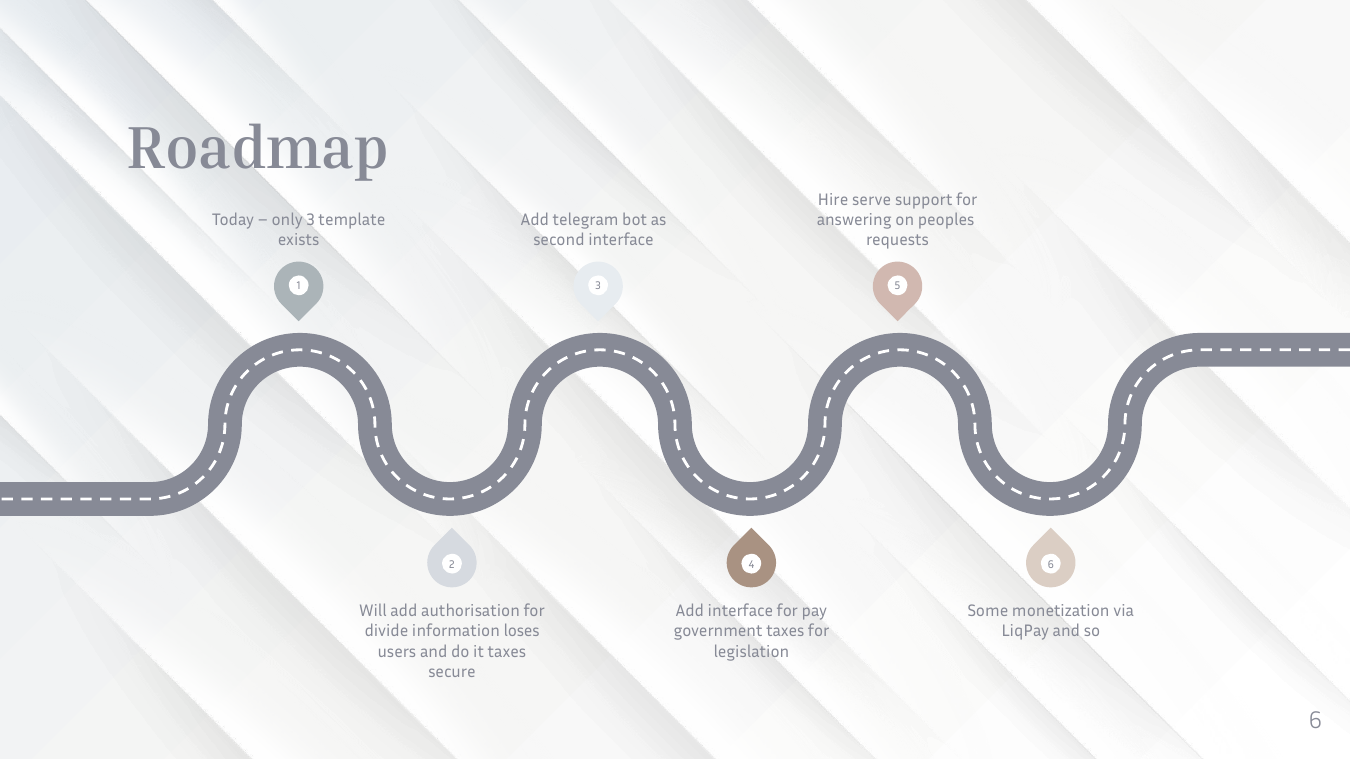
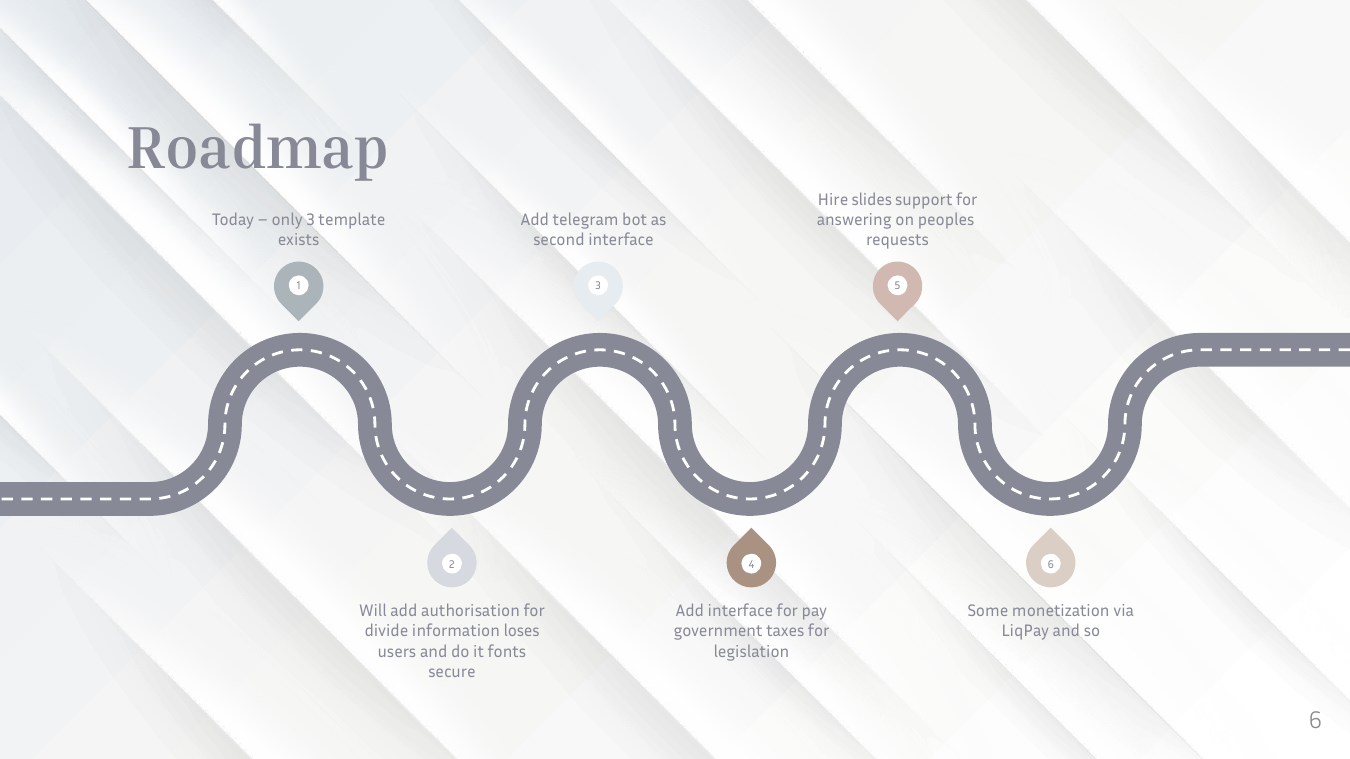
serve: serve -> slides
it taxes: taxes -> fonts
